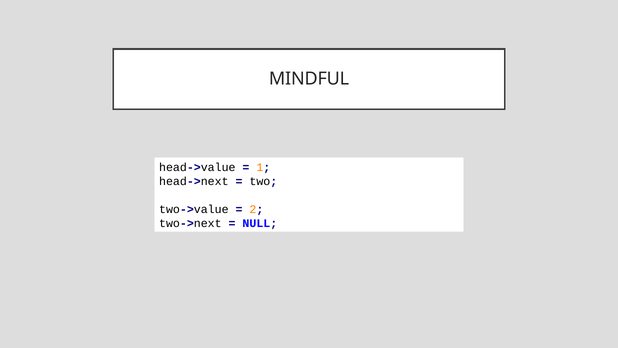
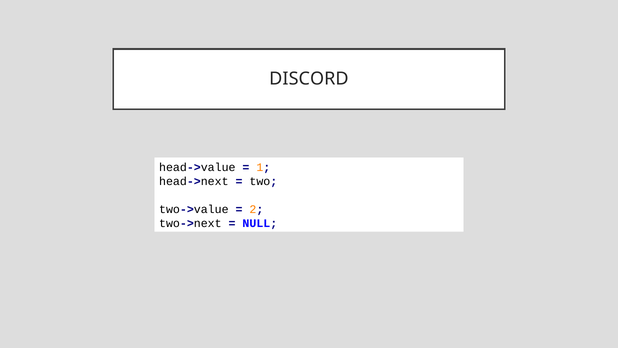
MINDFUL: MINDFUL -> DISCORD
